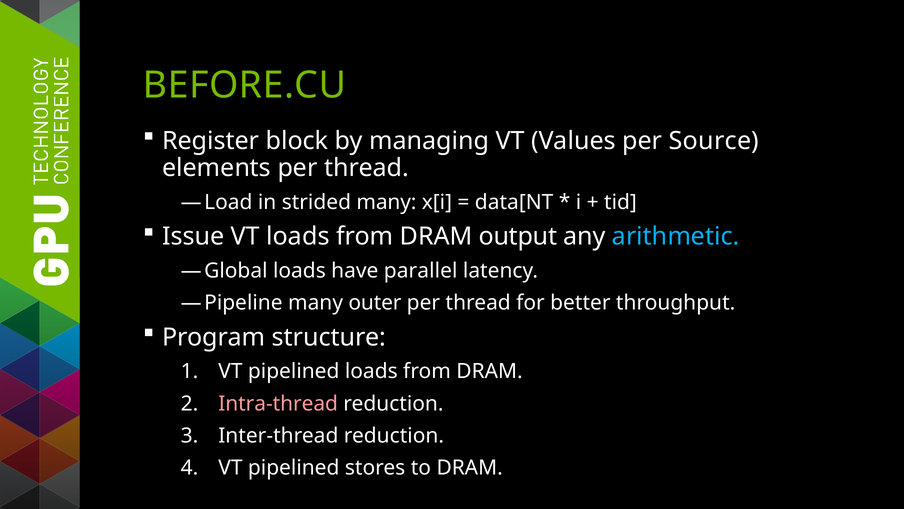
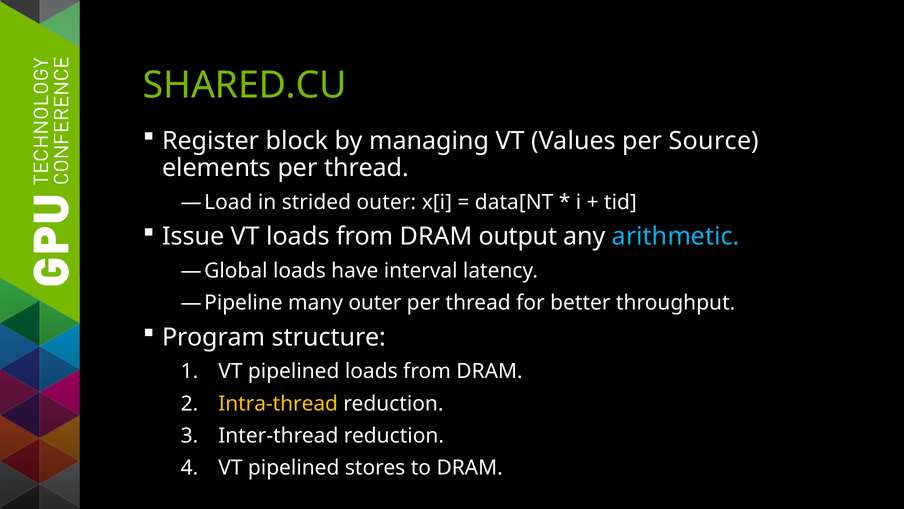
BEFORE.CU: BEFORE.CU -> SHARED.CU
strided many: many -> outer
parallel: parallel -> interval
Intra-thread colour: pink -> yellow
